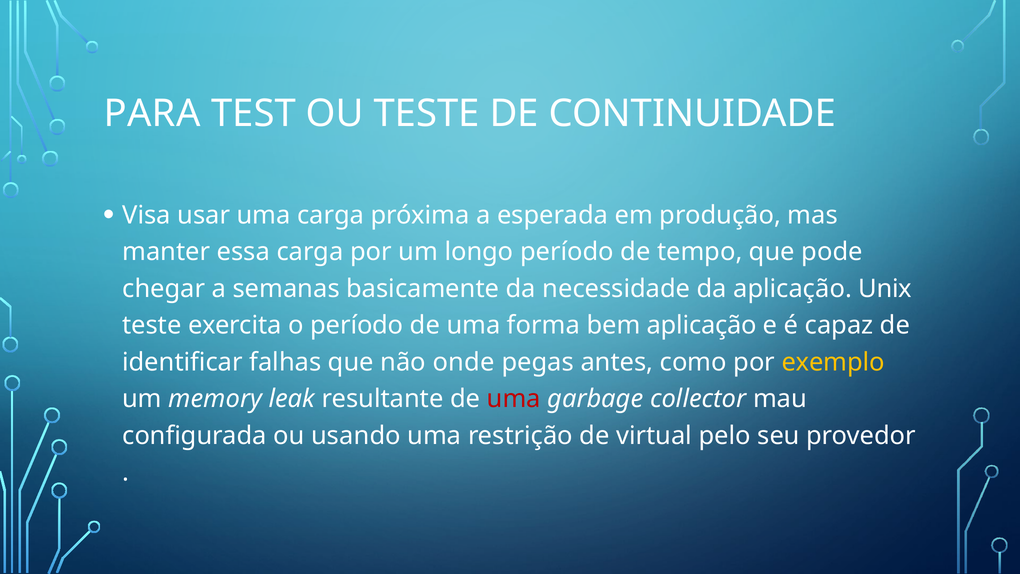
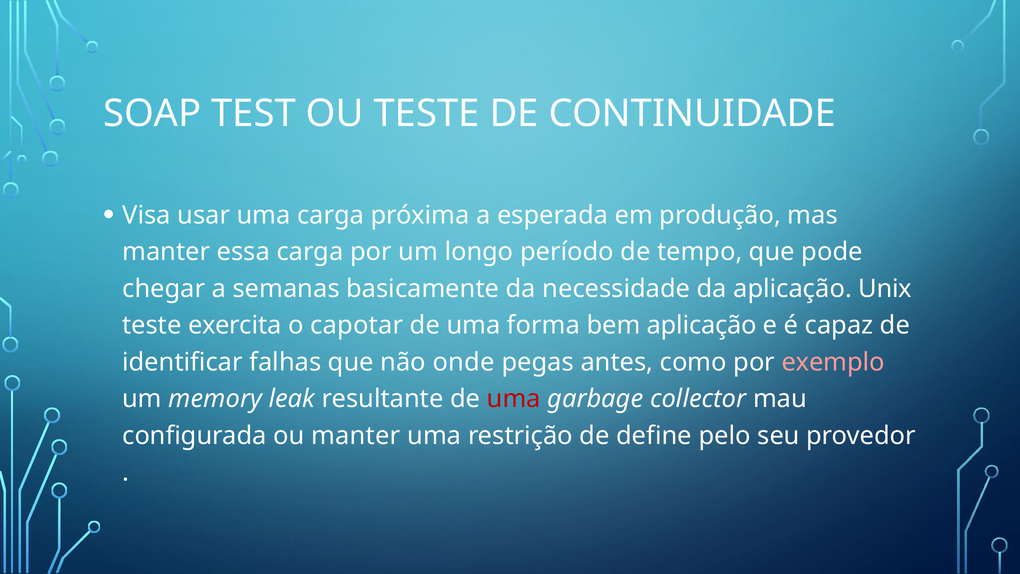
PARA: PARA -> SOAP
o período: período -> capotar
exemplo colour: yellow -> pink
ou usando: usando -> manter
virtual: virtual -> define
